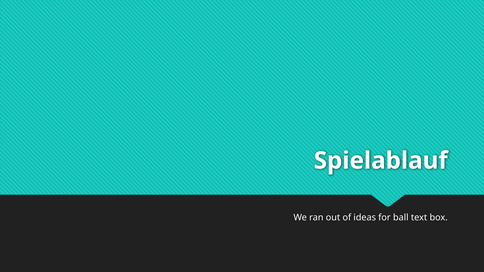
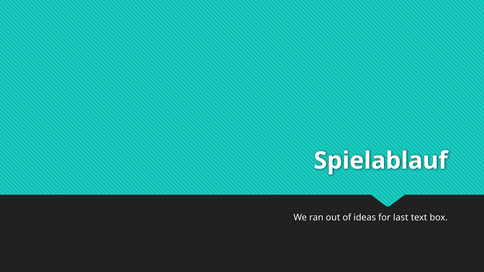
ball: ball -> last
